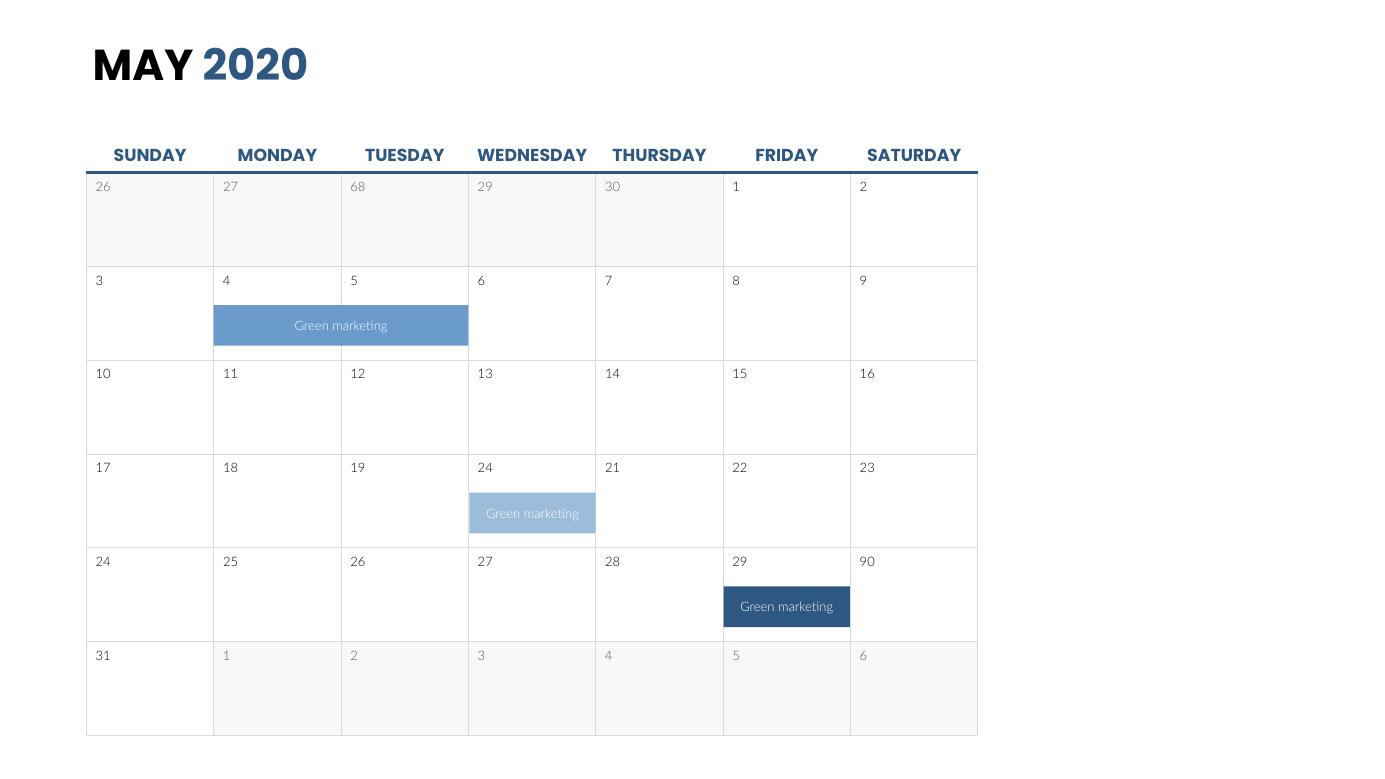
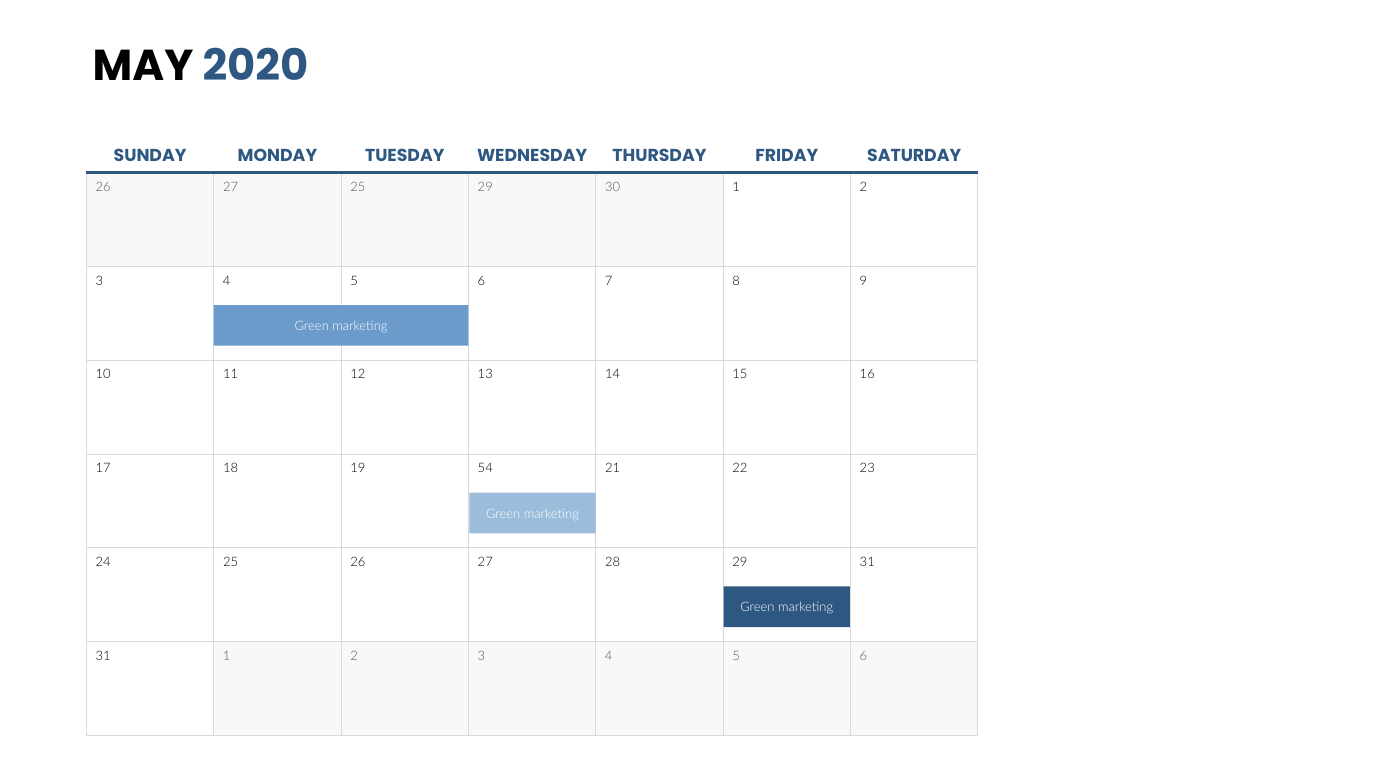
27 68: 68 -> 25
19 24: 24 -> 54
29 90: 90 -> 31
